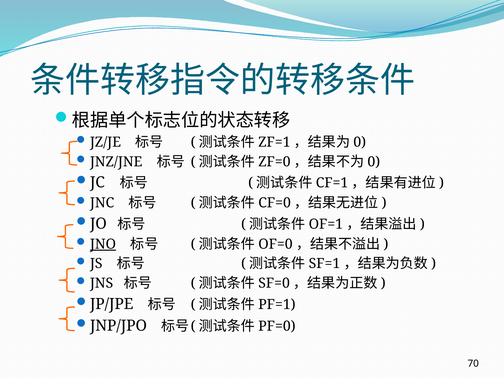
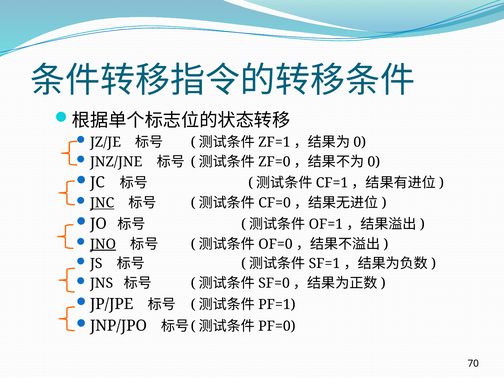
JNC underline: none -> present
